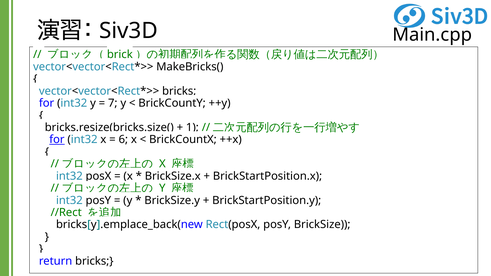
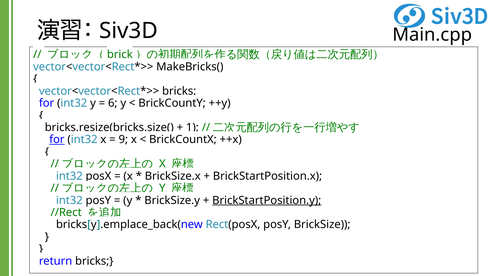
7: 7 -> 6
6: 6 -> 9
BrickStartPosition.y underline: none -> present
